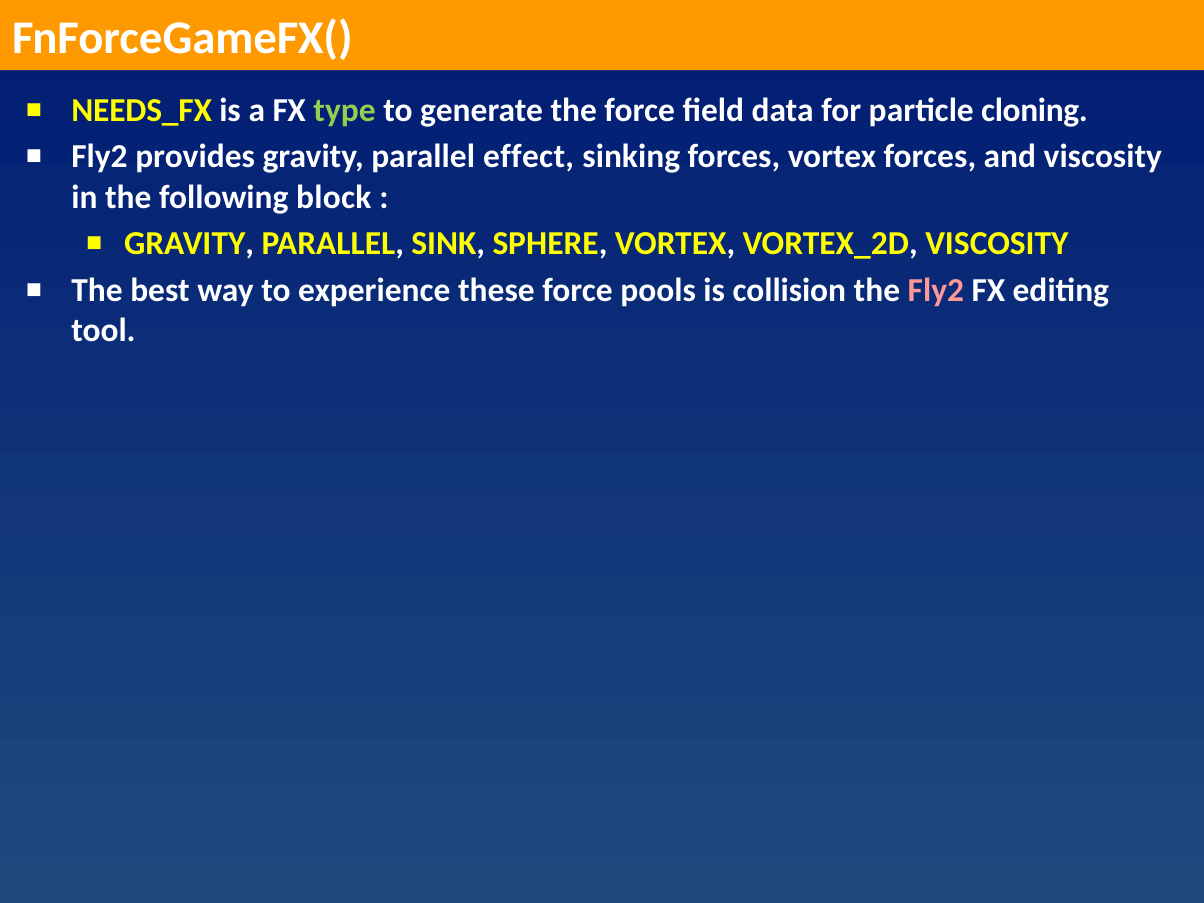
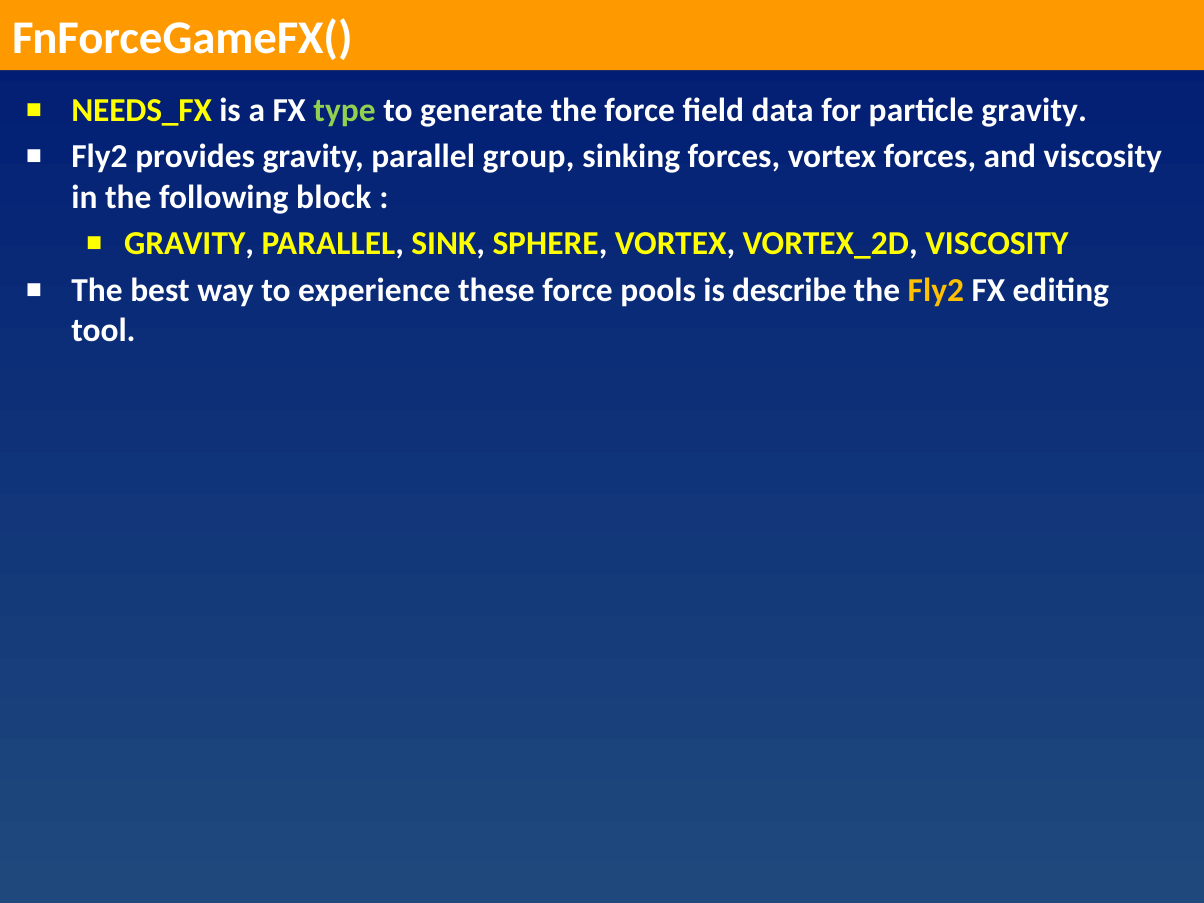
particle cloning: cloning -> gravity
effect: effect -> group
collision: collision -> describe
Fly2 at (936, 291) colour: pink -> yellow
